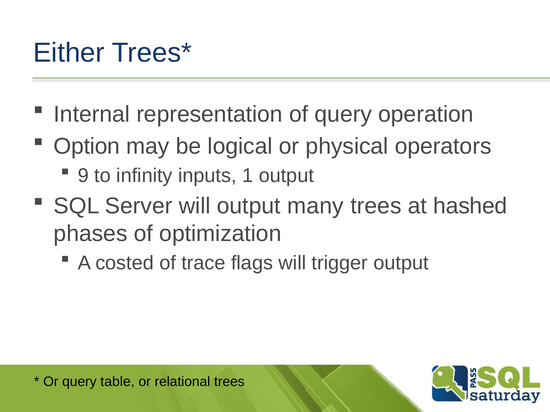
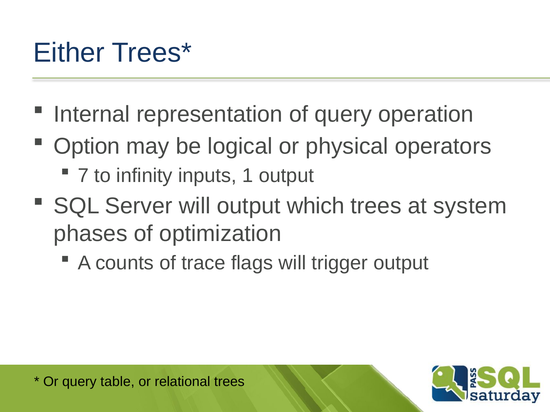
9: 9 -> 7
many: many -> which
hashed: hashed -> system
costed: costed -> counts
